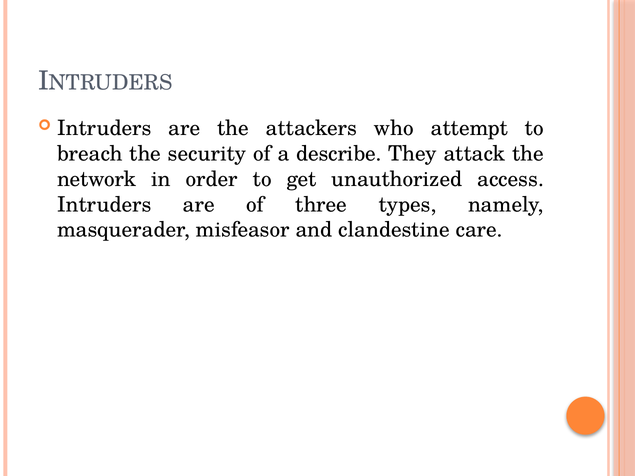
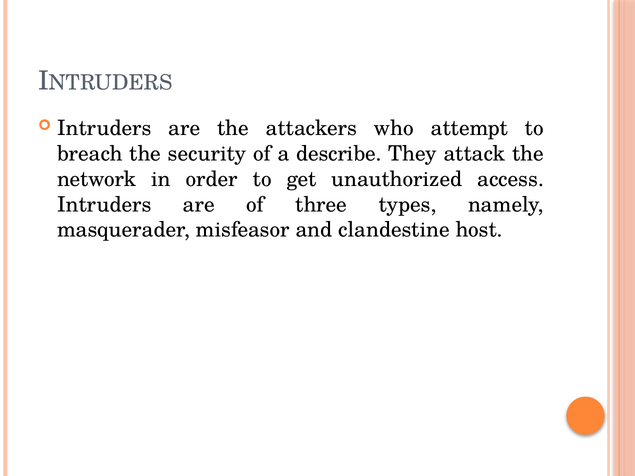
care: care -> host
